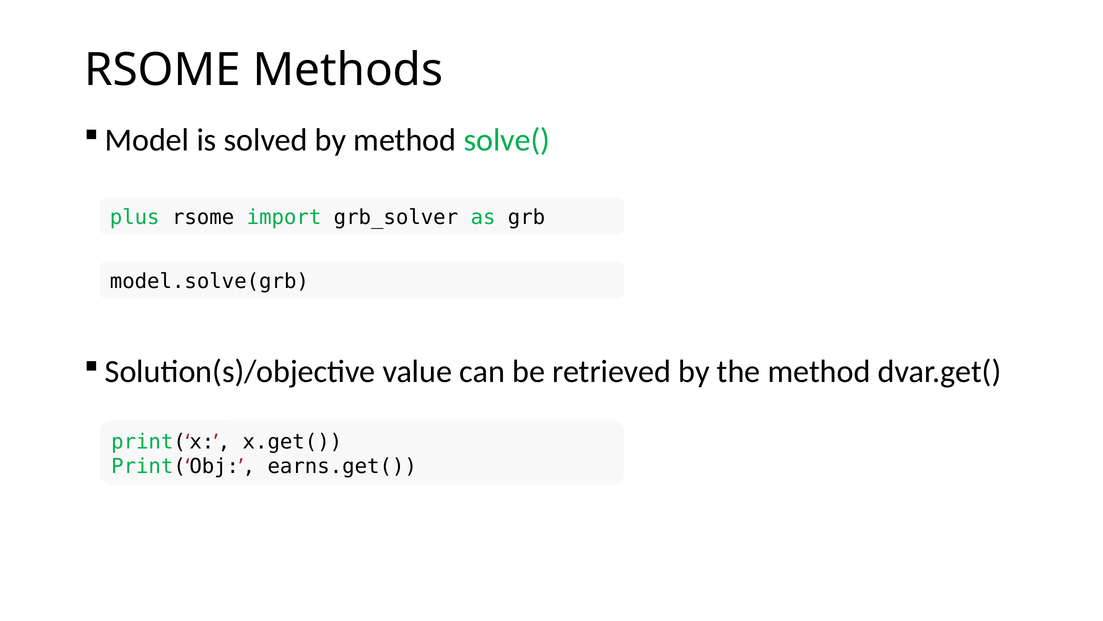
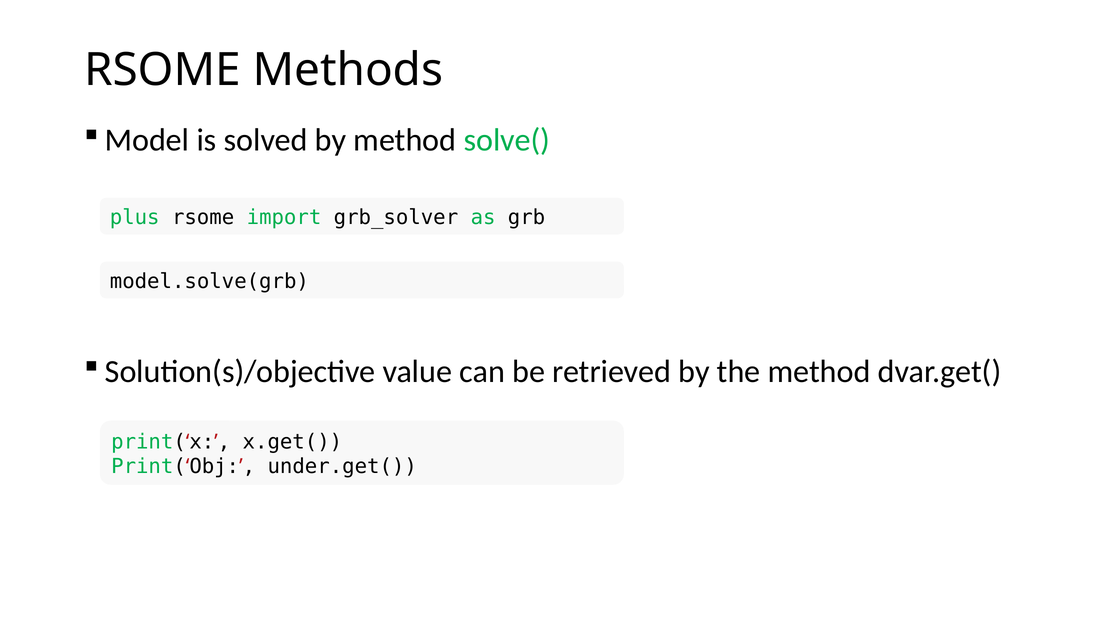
earns.get(: earns.get( -> under.get(
